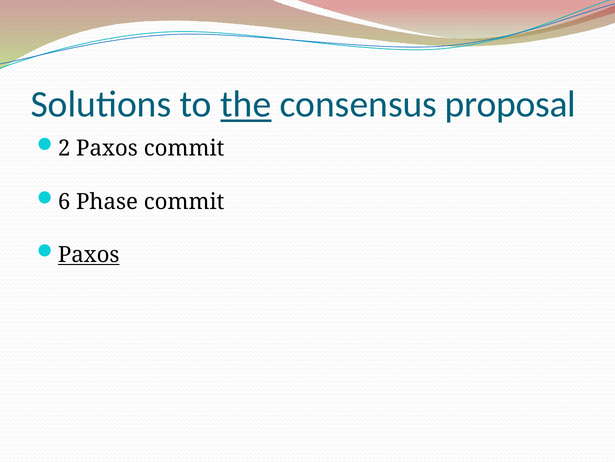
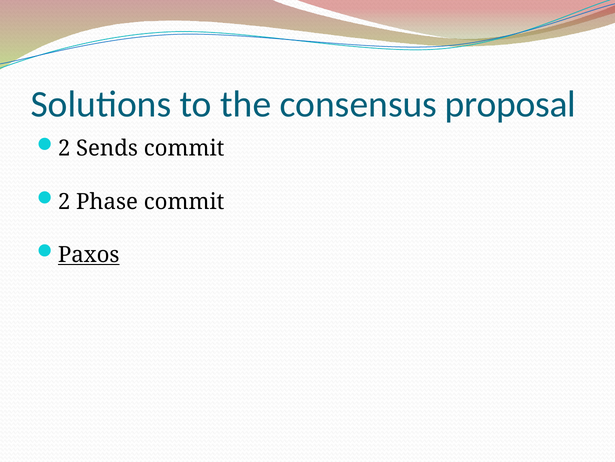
the underline: present -> none
2 Paxos: Paxos -> Sends
6 at (64, 201): 6 -> 2
